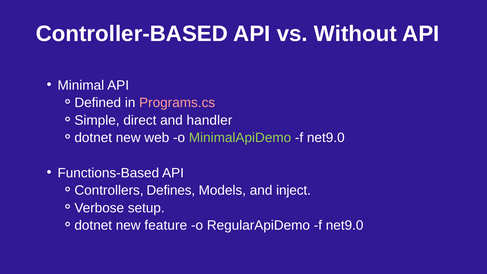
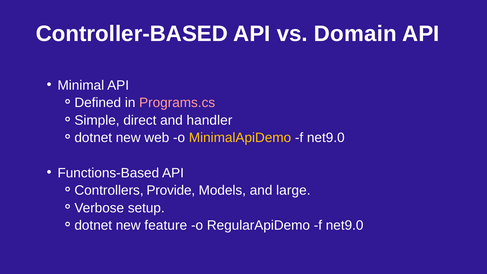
Without: Without -> Domain
MinimalApiDemo colour: light green -> yellow
Defines: Defines -> Provide
inject: inject -> large
